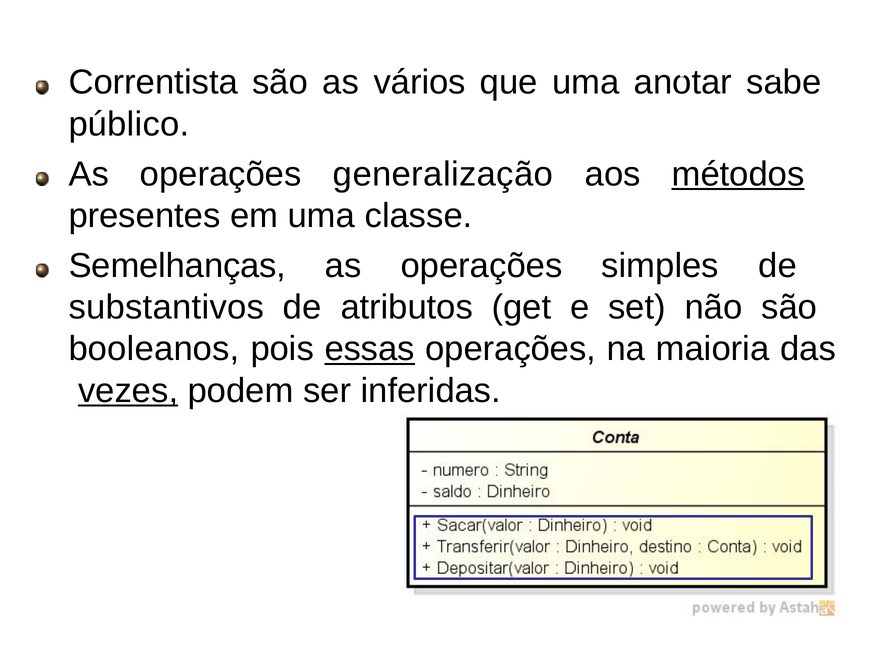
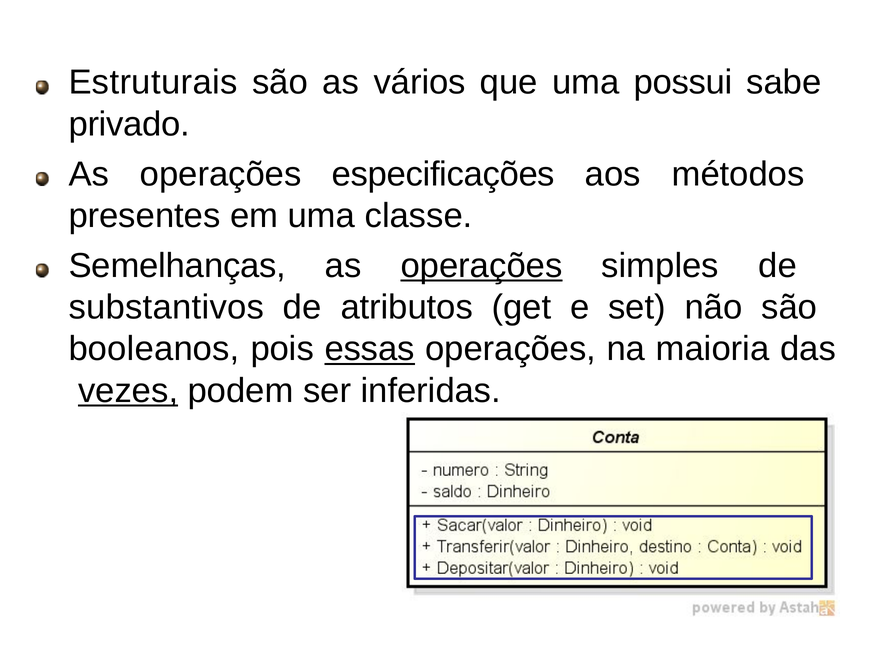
Correntista: Correntista -> Estruturais
anotar: anotar -> possui
público: público -> privado
generalização: generalização -> especificações
métodos underline: present -> none
operações at (482, 266) underline: none -> present
